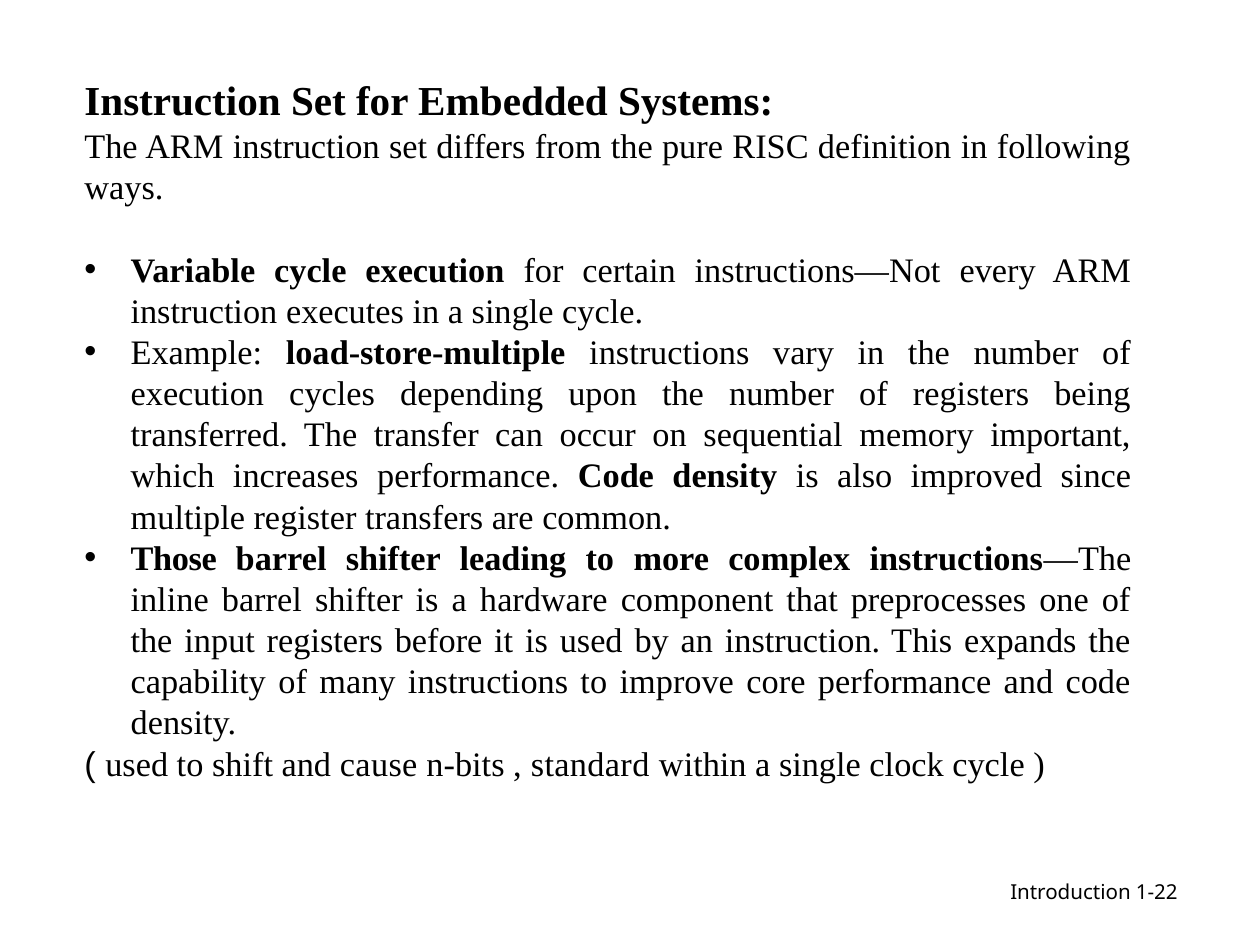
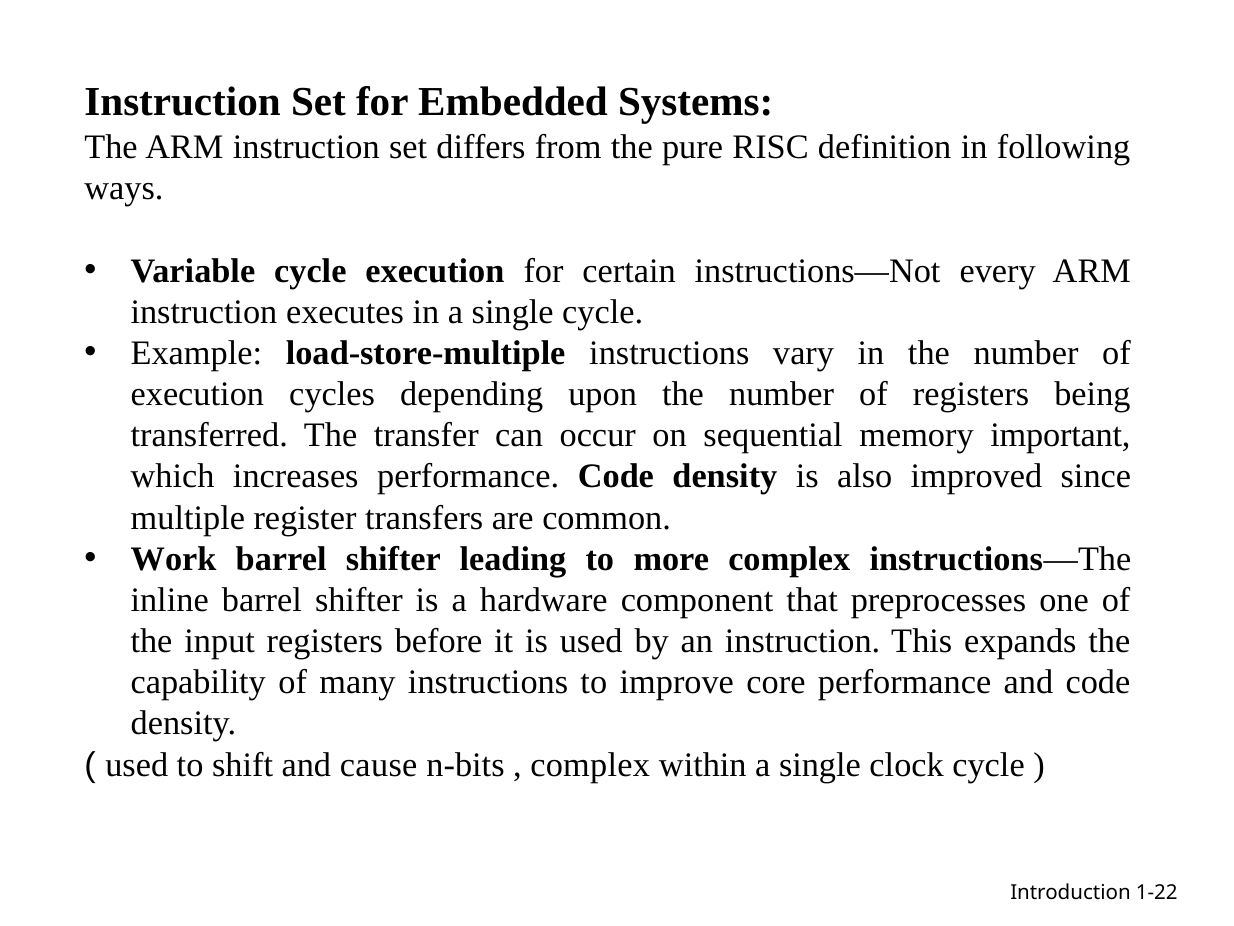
Those: Those -> Work
standard at (590, 764): standard -> complex
